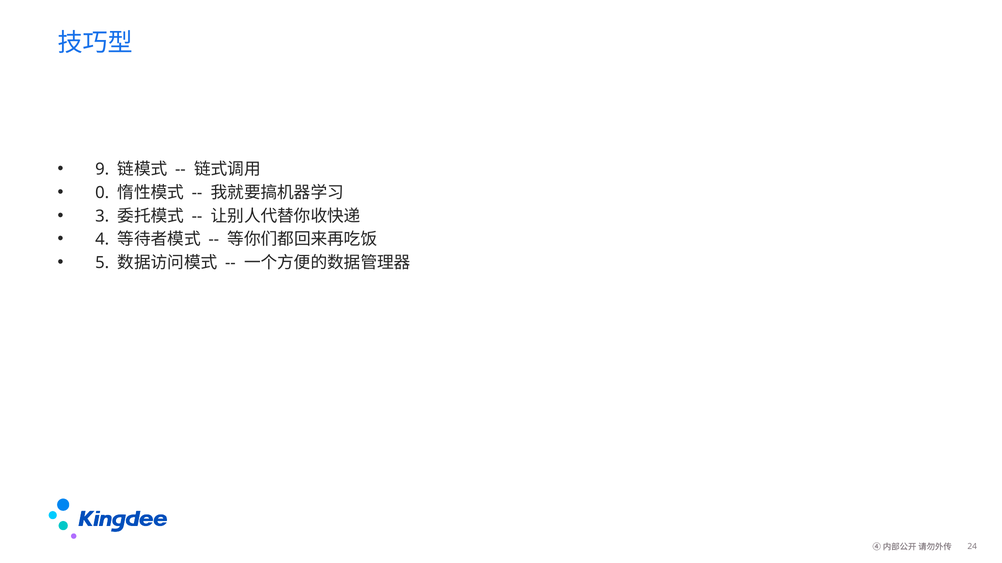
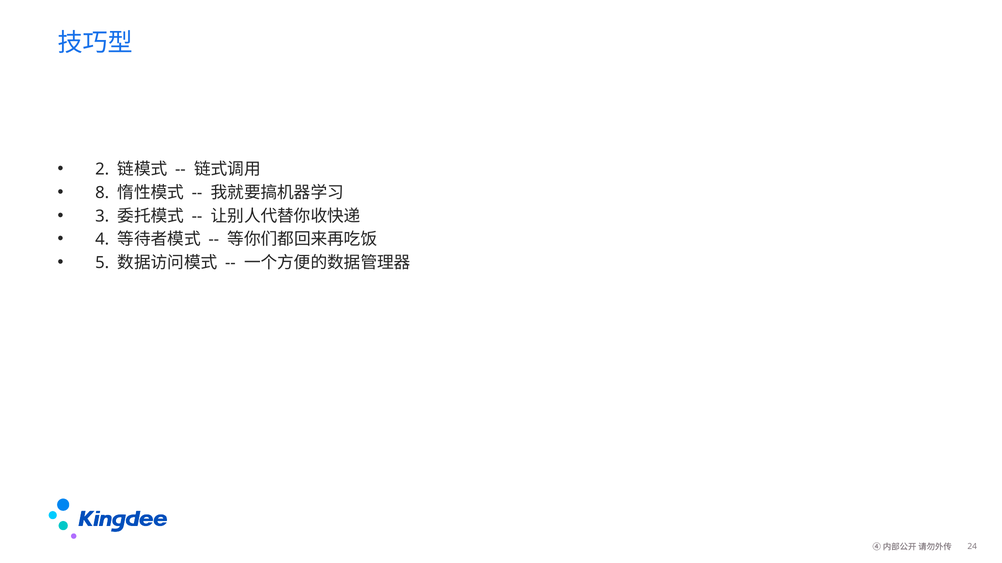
9: 9 -> 2
0: 0 -> 8
